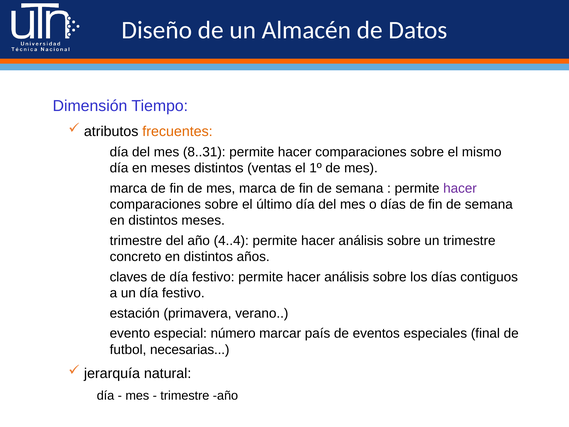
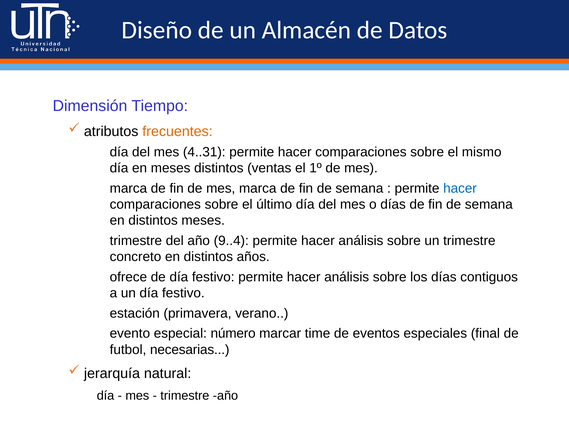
8..31: 8..31 -> 4..31
hacer at (460, 188) colour: purple -> blue
4..4: 4..4 -> 9..4
claves: claves -> ofrece
país: país -> time
